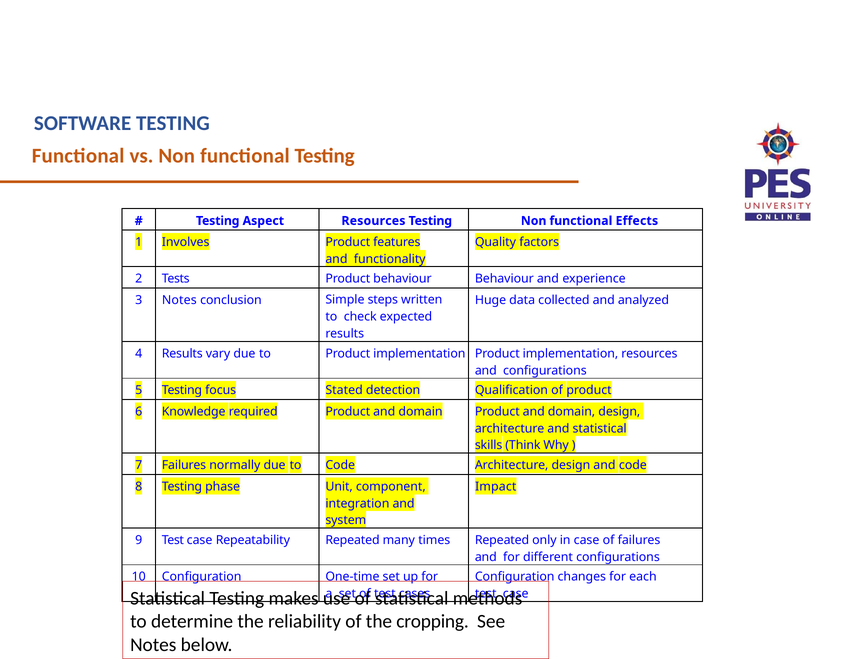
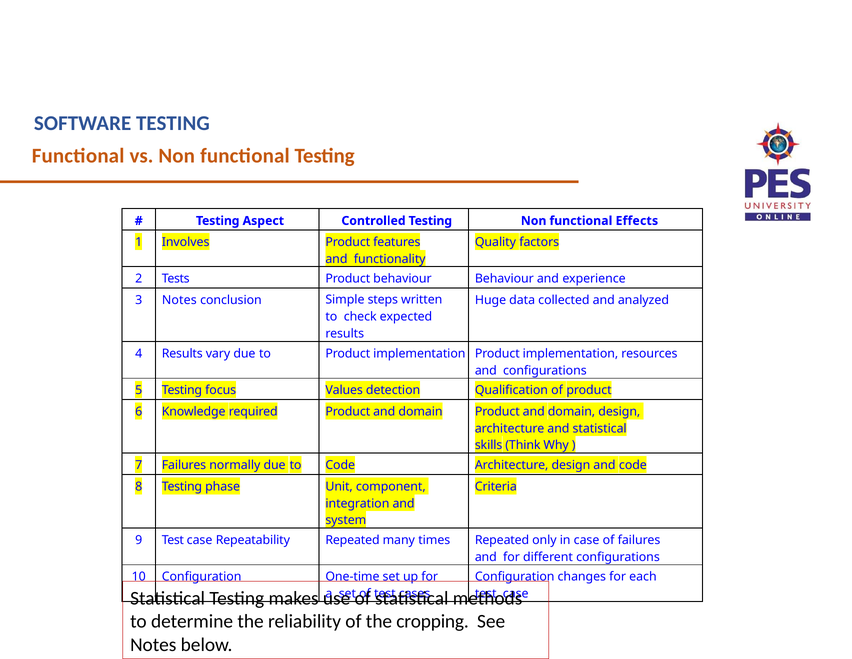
Aspect Resources: Resources -> Controlled
Stated: Stated -> Values
Impact: Impact -> Criteria
